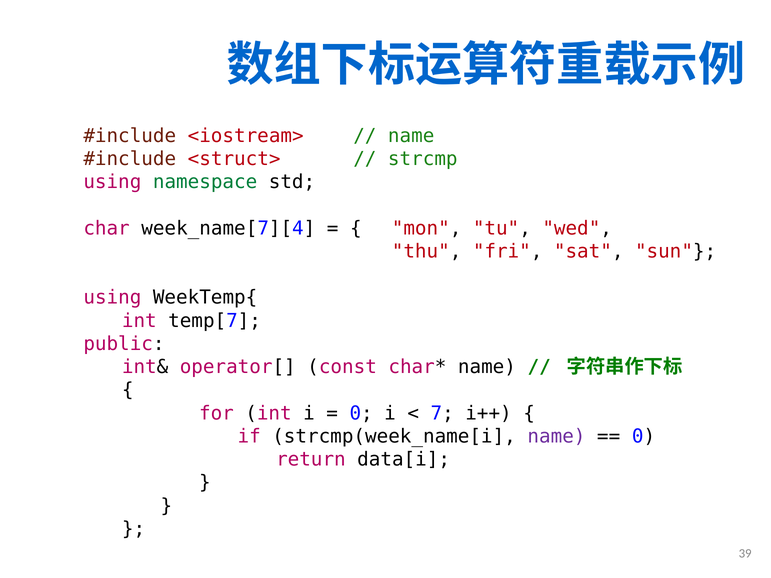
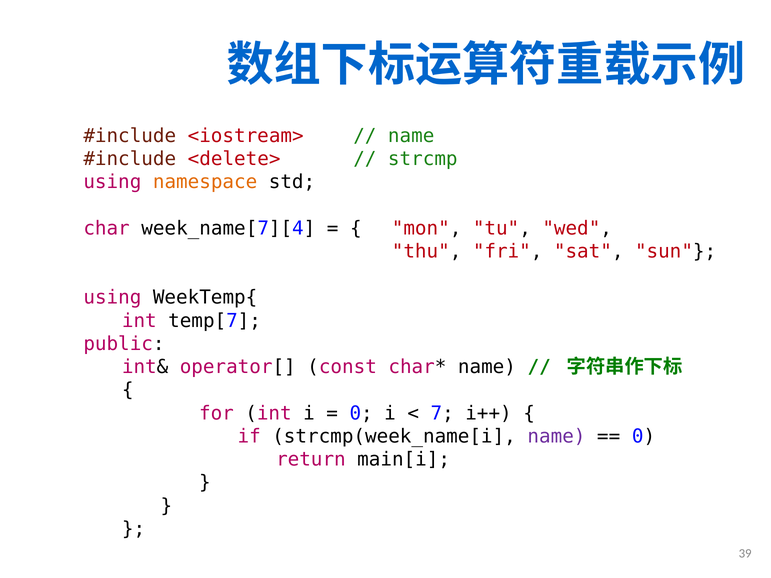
<struct>: <struct> -> <delete>
namespace colour: green -> orange
data[i: data[i -> main[i
